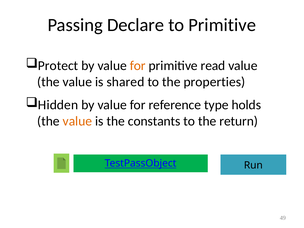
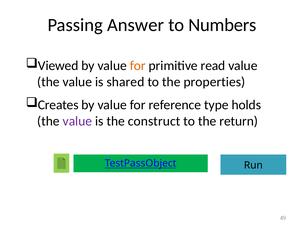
Declare: Declare -> Answer
to Primitive: Primitive -> Numbers
Protect: Protect -> Viewed
Hidden: Hidden -> Creates
value at (77, 121) colour: orange -> purple
constants: constants -> construct
